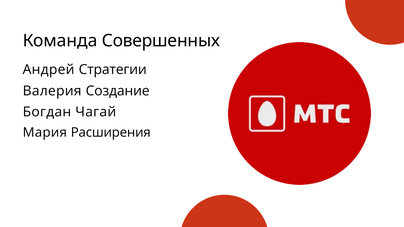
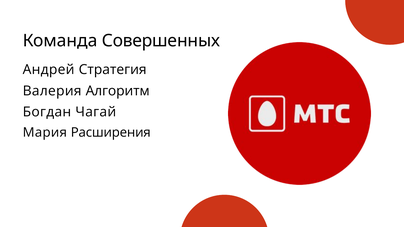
Стратегии: Стратегии -> Стратегия
Создание: Создание -> Алгоритм
